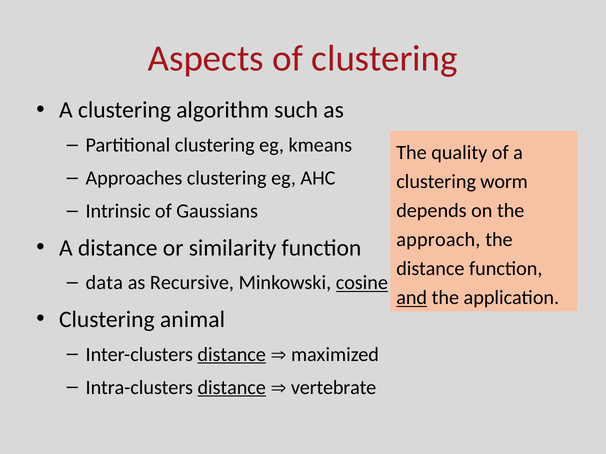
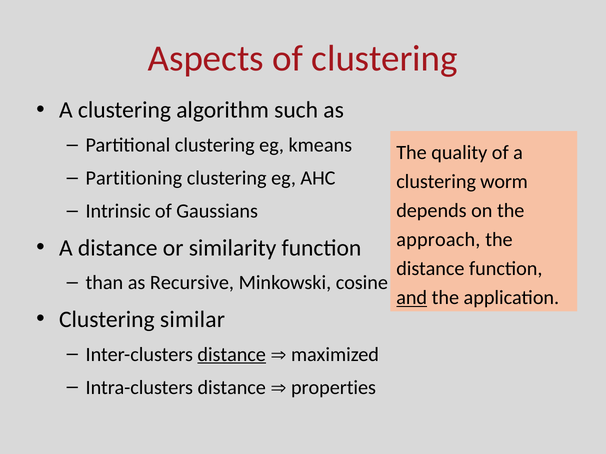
Approaches: Approaches -> Partitioning
data: data -> than
cosine underline: present -> none
animal: animal -> similar
distance at (232, 388) underline: present -> none
vertebrate: vertebrate -> properties
